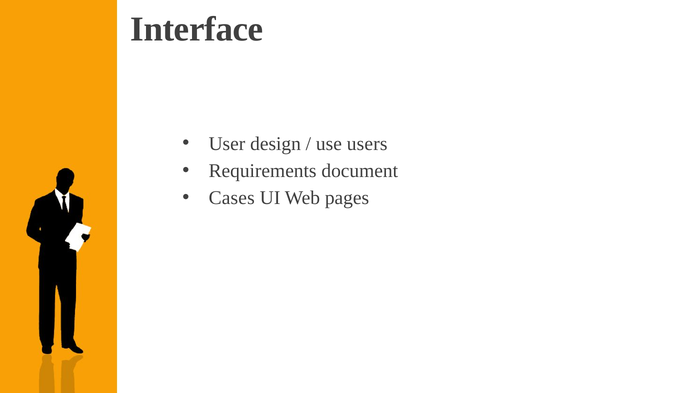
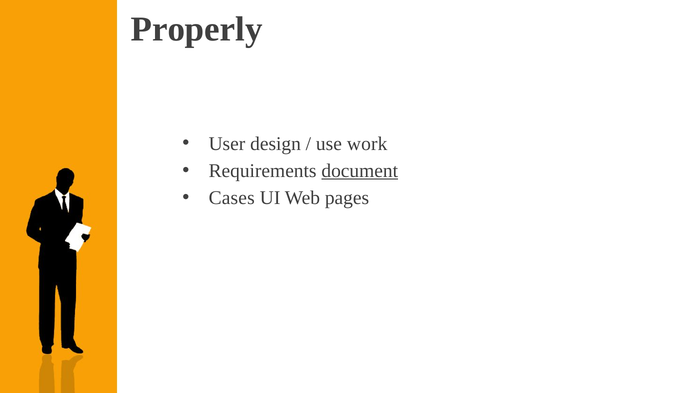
Interface: Interface -> Properly
users: users -> work
document underline: none -> present
